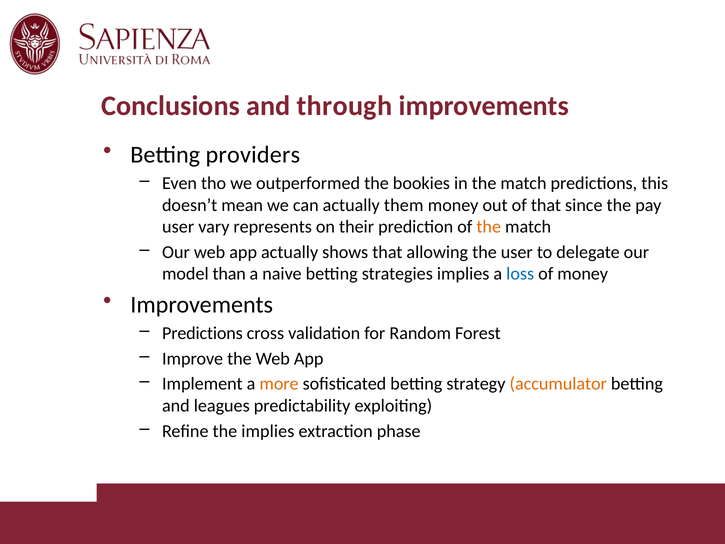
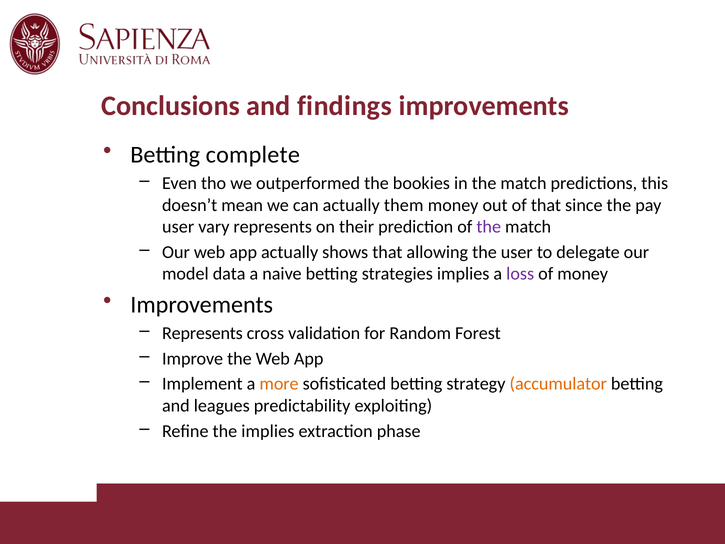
through: through -> findings
providers: providers -> complete
the at (489, 227) colour: orange -> purple
than: than -> data
loss colour: blue -> purple
Predictions at (202, 333): Predictions -> Represents
